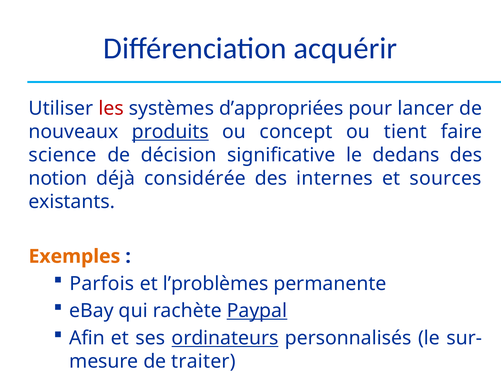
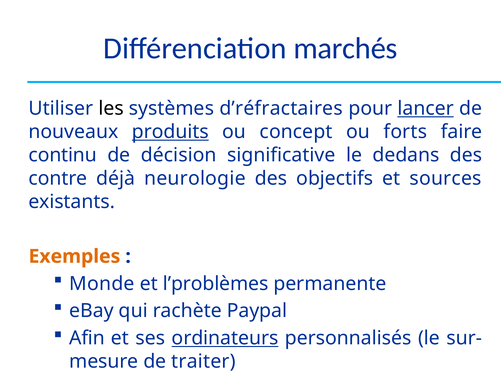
acquérir: acquérir -> marchés
les colour: red -> black
d’appropriées: d’appropriées -> d’réfractaires
lancer underline: none -> present
tient: tient -> forts
science: science -> continu
notion: notion -> contre
considérée: considérée -> neurologie
internes: internes -> objectifs
Parfois: Parfois -> Monde
Paypal underline: present -> none
